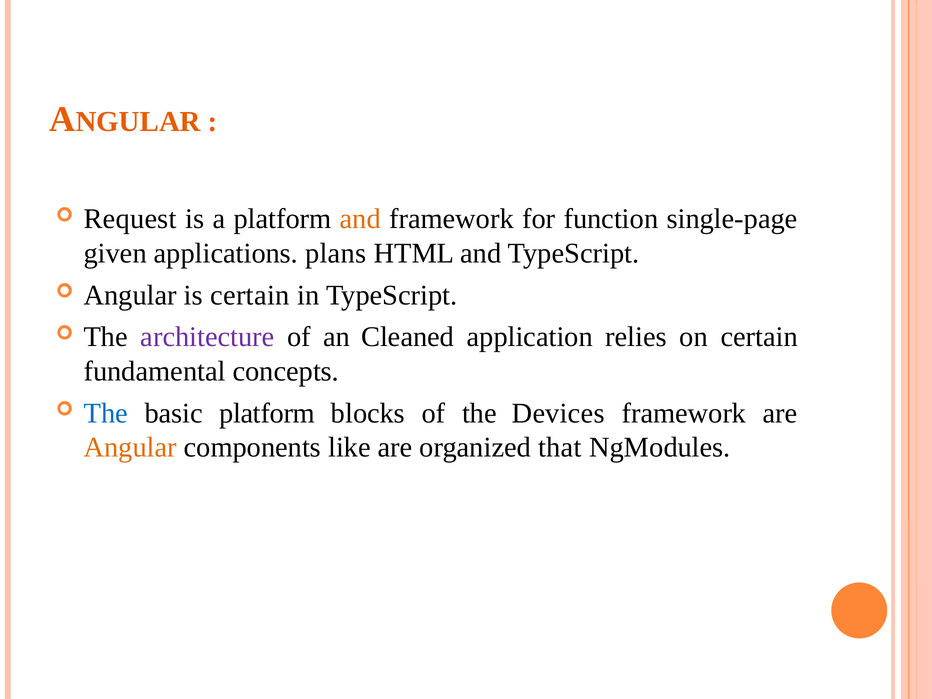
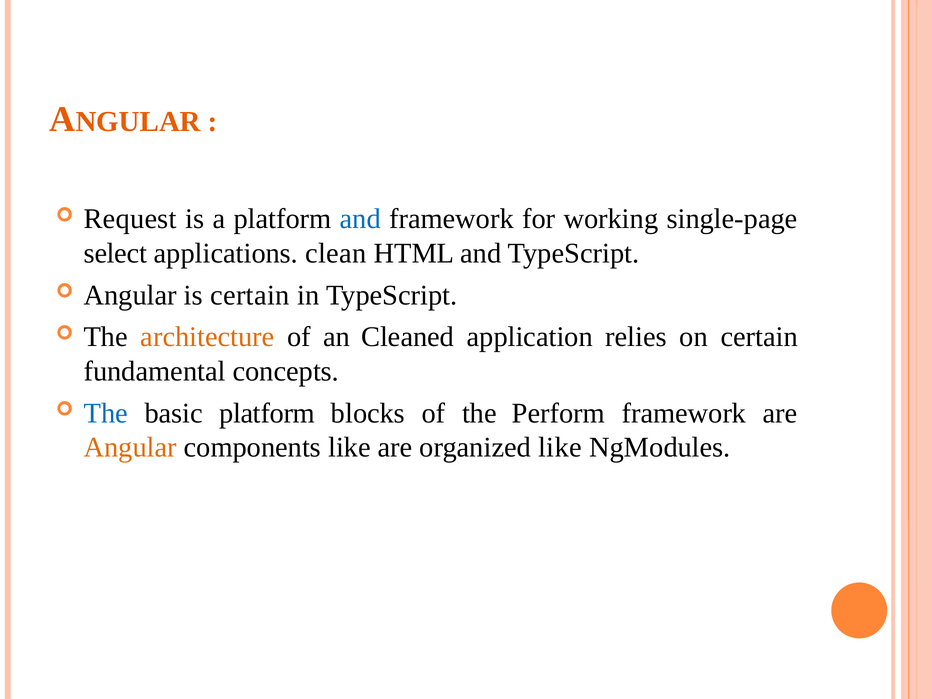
and at (360, 219) colour: orange -> blue
function: function -> working
given: given -> select
plans: plans -> clean
architecture colour: purple -> orange
Devices: Devices -> Perform
organized that: that -> like
